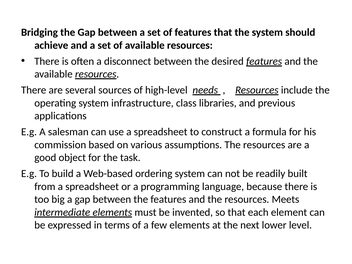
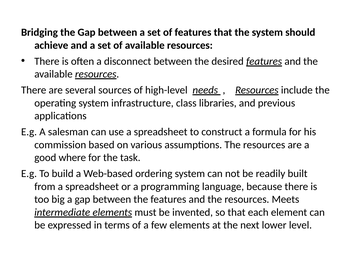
object: object -> where
